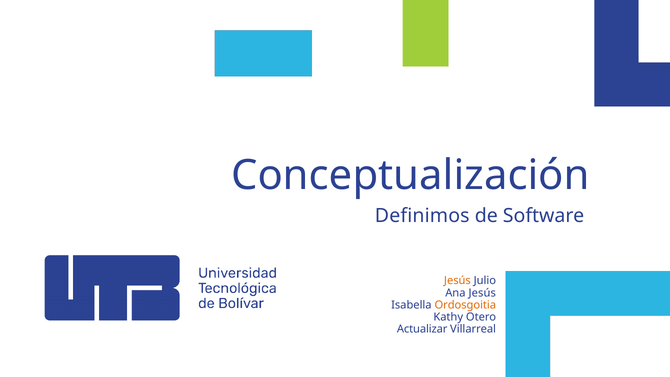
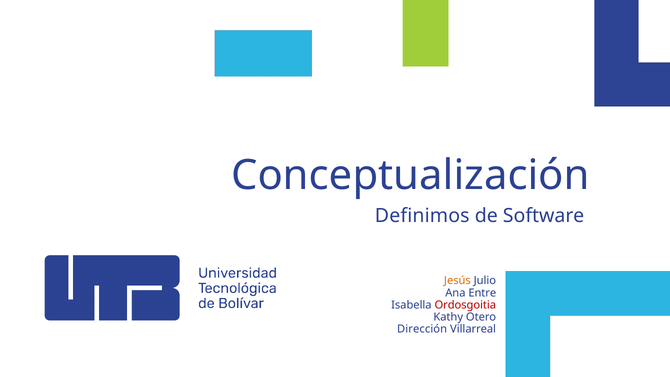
Ana Jesús: Jesús -> Entre
Ordosgoitia colour: orange -> red
Actualizar: Actualizar -> Dirección
